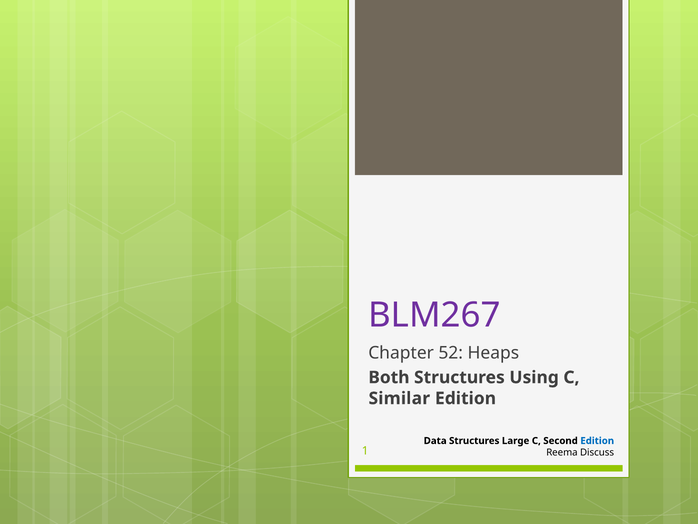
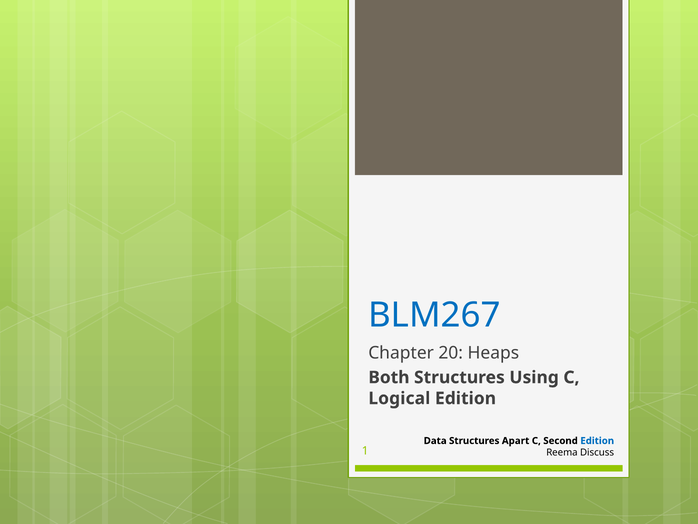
BLM267 colour: purple -> blue
52: 52 -> 20
Similar: Similar -> Logical
Large: Large -> Apart
